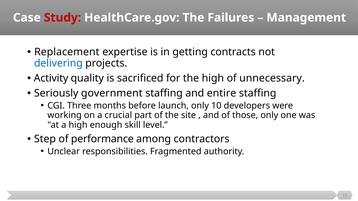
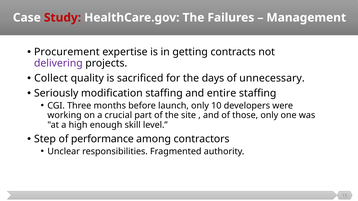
Replacement: Replacement -> Procurement
delivering colour: blue -> purple
Activity: Activity -> Collect
the high: high -> days
government: government -> modification
